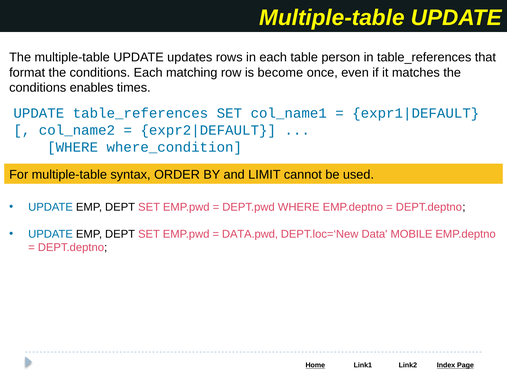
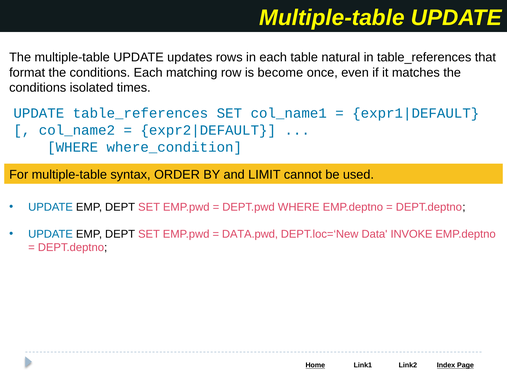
person: person -> natural
enables: enables -> isolated
MOBILE: MOBILE -> INVOKE
